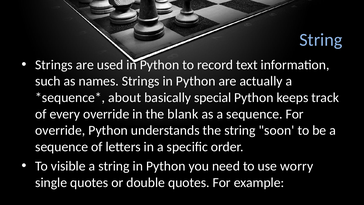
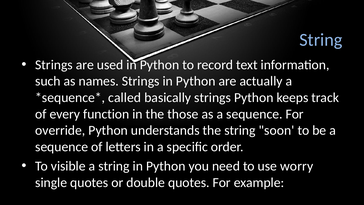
about: about -> called
basically special: special -> strings
every override: override -> function
blank: blank -> those
